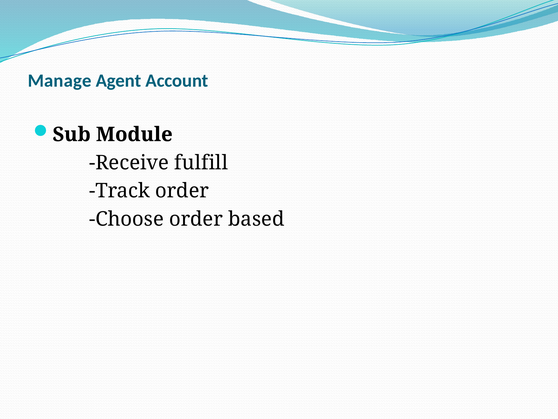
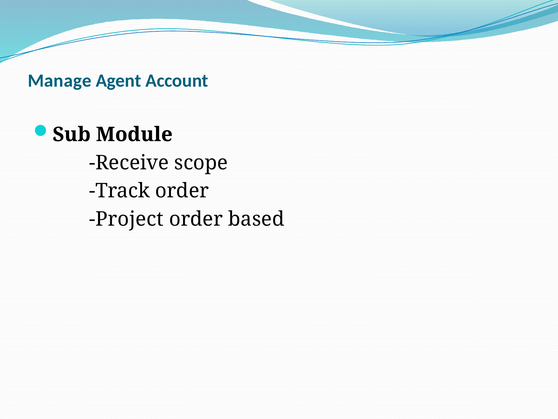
fulfill: fulfill -> scope
Choose: Choose -> Project
